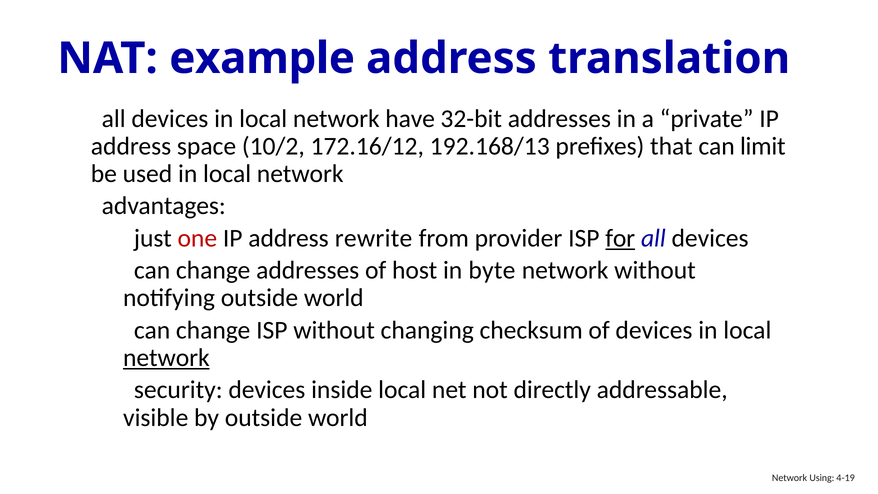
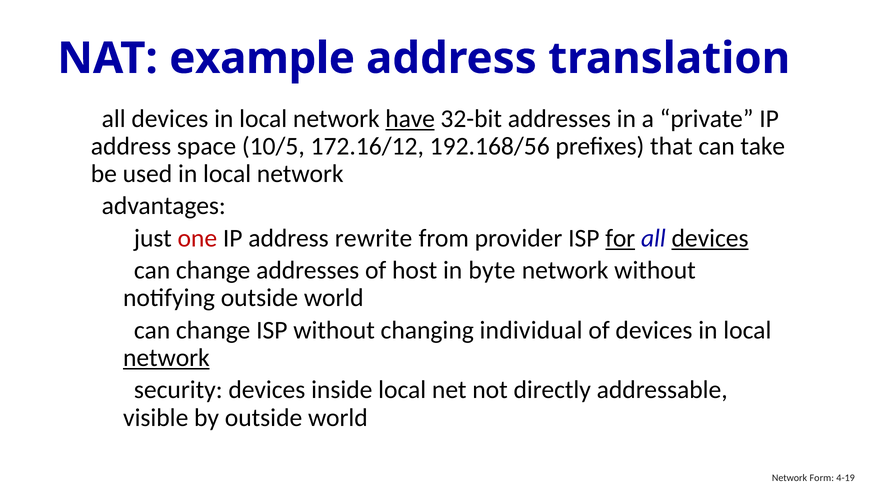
have underline: none -> present
10/2: 10/2 -> 10/5
192.168/13: 192.168/13 -> 192.168/56
limit: limit -> take
devices at (710, 238) underline: none -> present
checksum: checksum -> individual
Using: Using -> Form
